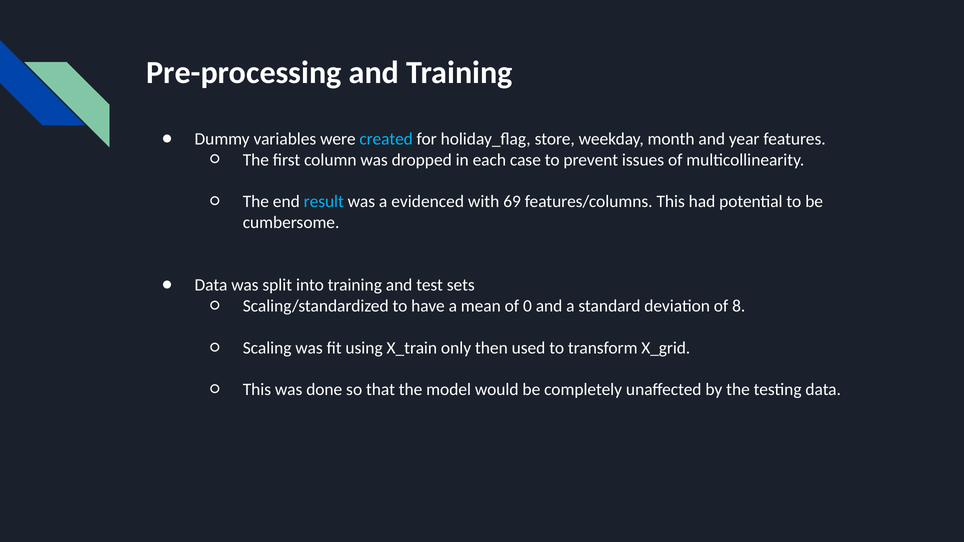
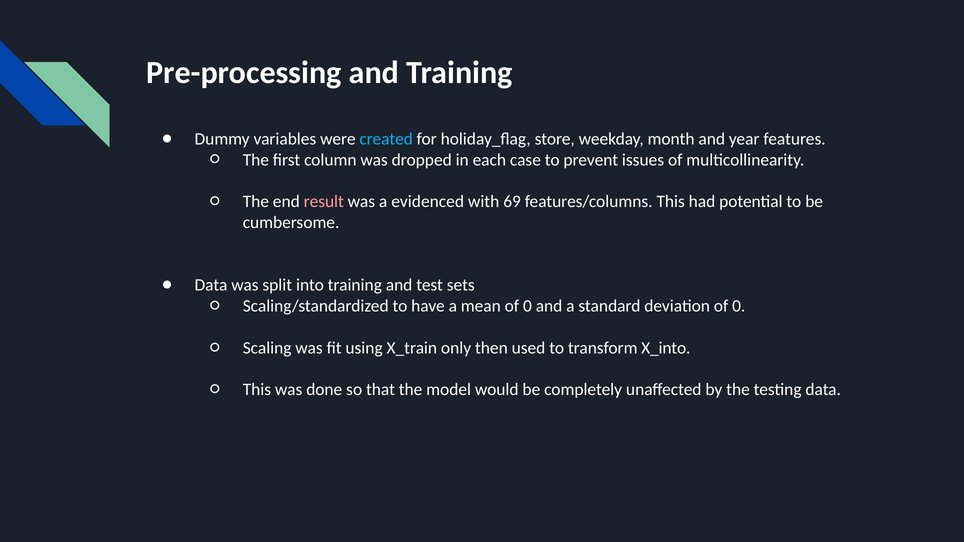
result colour: light blue -> pink
deviation of 8: 8 -> 0
X_grid: X_grid -> X_into
